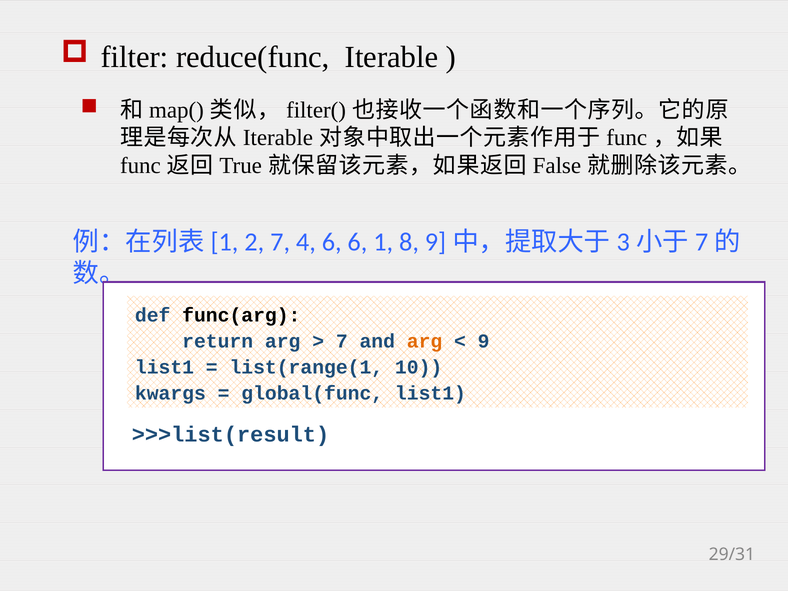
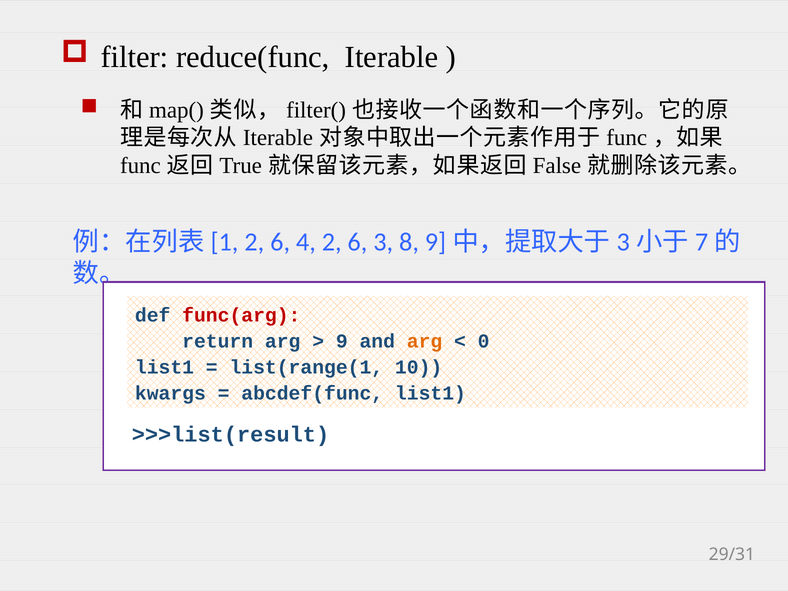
7 at (280, 242): 7 -> 6
4 6: 6 -> 2
1: 1 -> 3
func(arg colour: black -> red
7 at (342, 341): 7 -> 9
9: 9 -> 0
global(func: global(func -> abcdef(func
